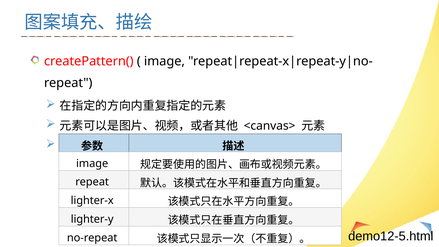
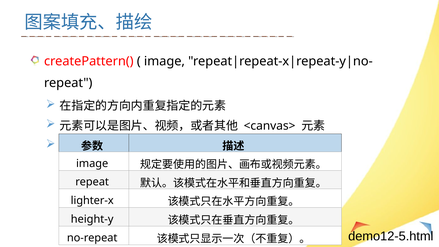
lighter-y: lighter-y -> height-y
